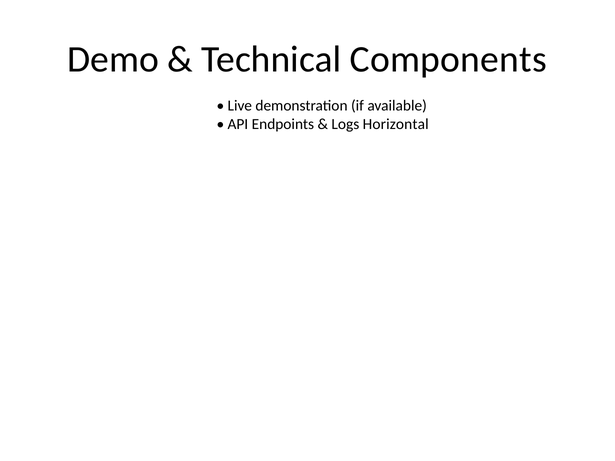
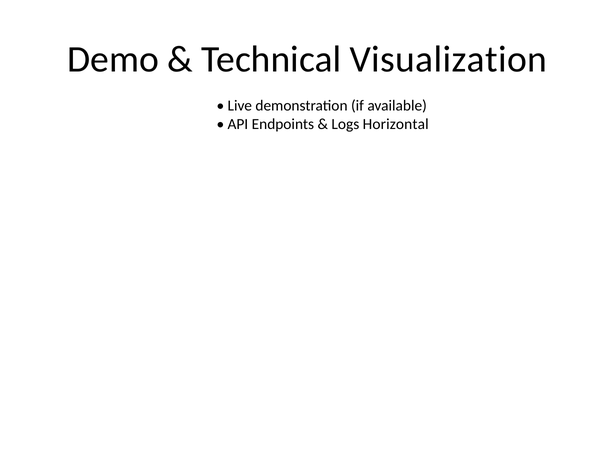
Components: Components -> Visualization
